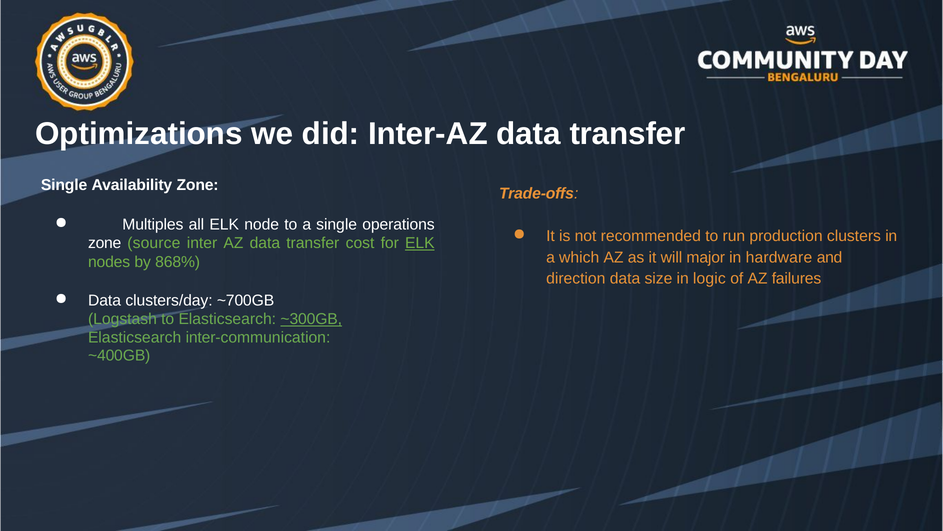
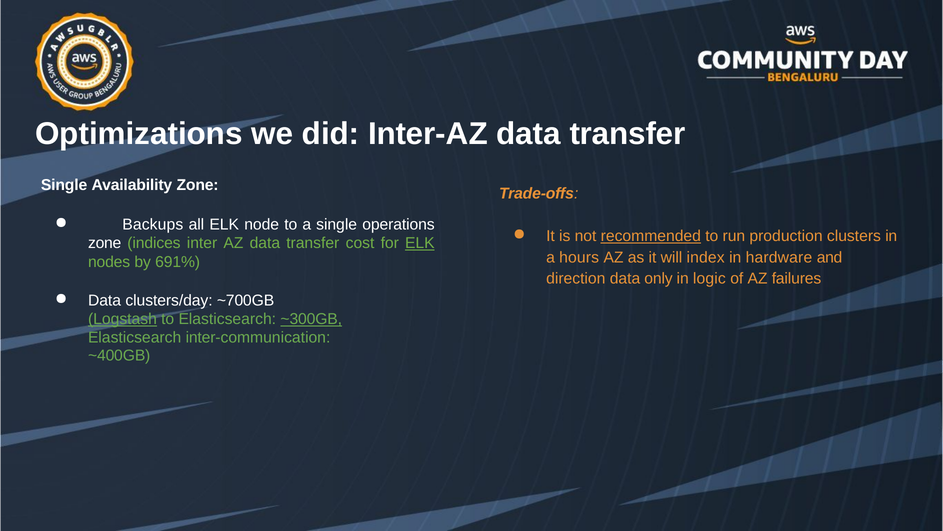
Multiples: Multiples -> Backups
recommended underline: none -> present
source: source -> indices
which: which -> hours
major: major -> index
868%: 868% -> 691%
size: size -> only
Logstash underline: none -> present
